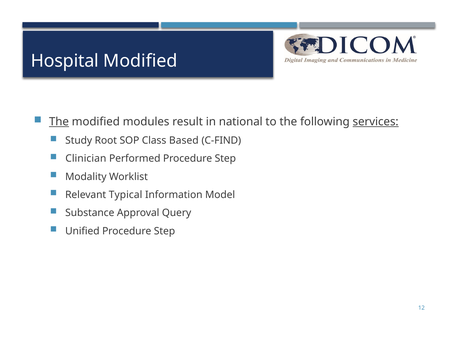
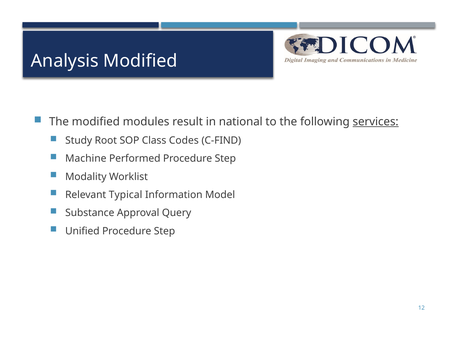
Hospital: Hospital -> Analysis
The at (59, 122) underline: present -> none
Based: Based -> Codes
Clinician: Clinician -> Machine
